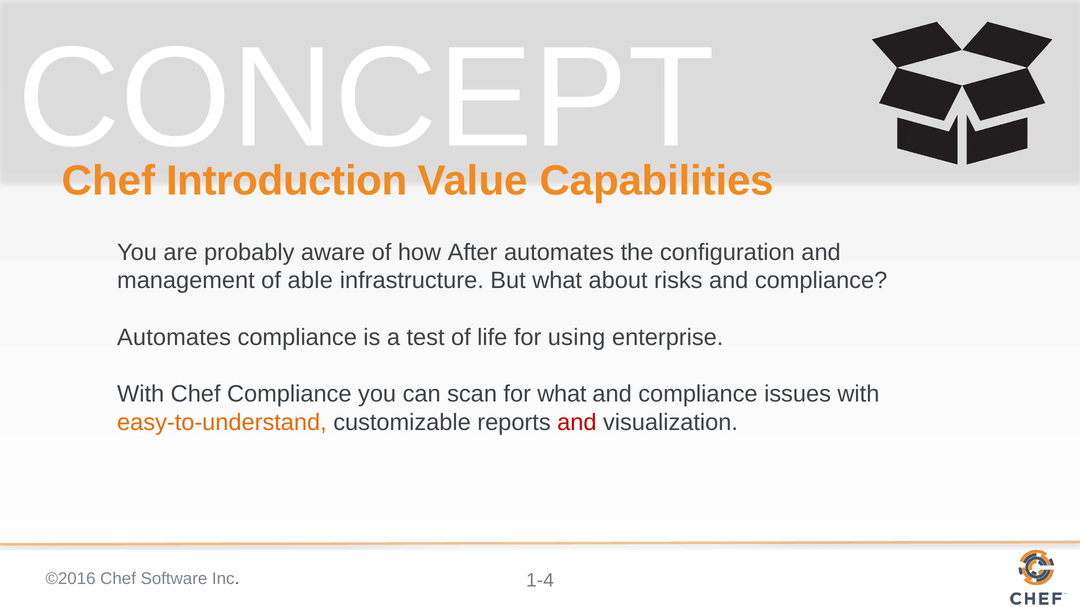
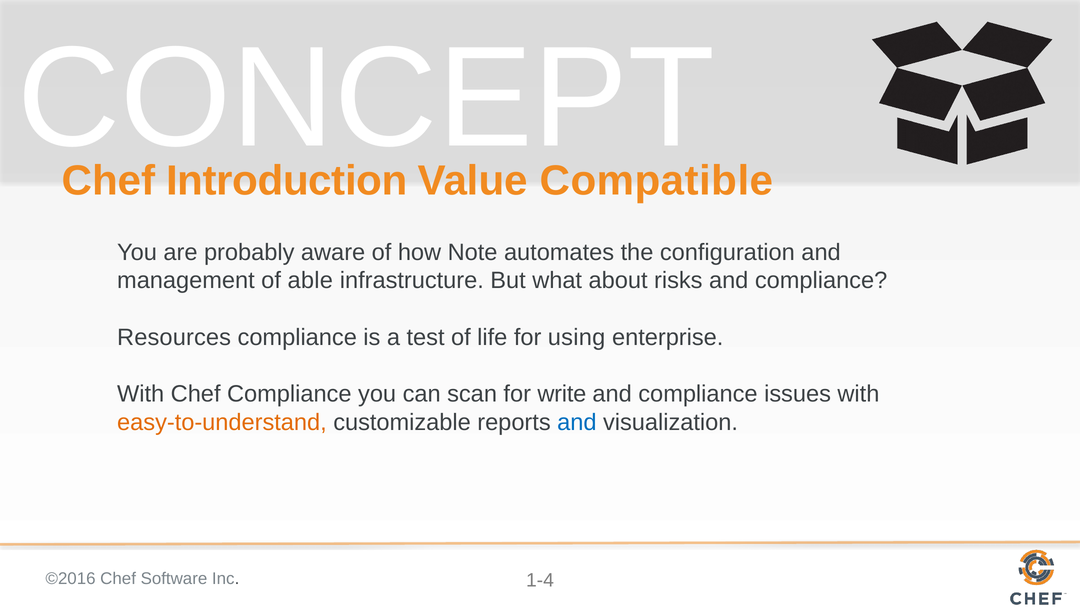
Capabilities: Capabilities -> Compatible
After: After -> Note
Automates at (174, 338): Automates -> Resources
for what: what -> write
and at (577, 423) colour: red -> blue
